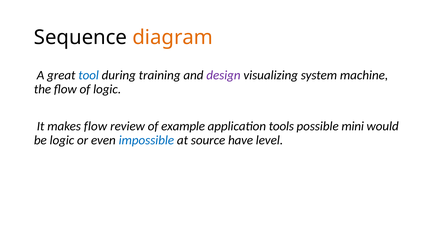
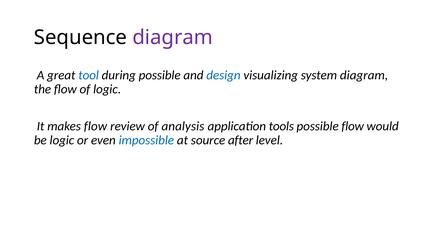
diagram at (173, 37) colour: orange -> purple
during training: training -> possible
design colour: purple -> blue
system machine: machine -> diagram
example: example -> analysis
possible mini: mini -> flow
have: have -> after
